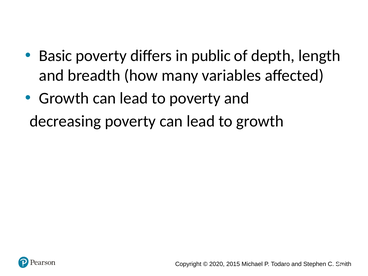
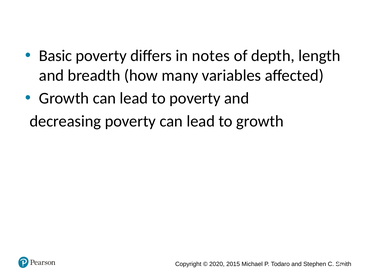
public: public -> notes
